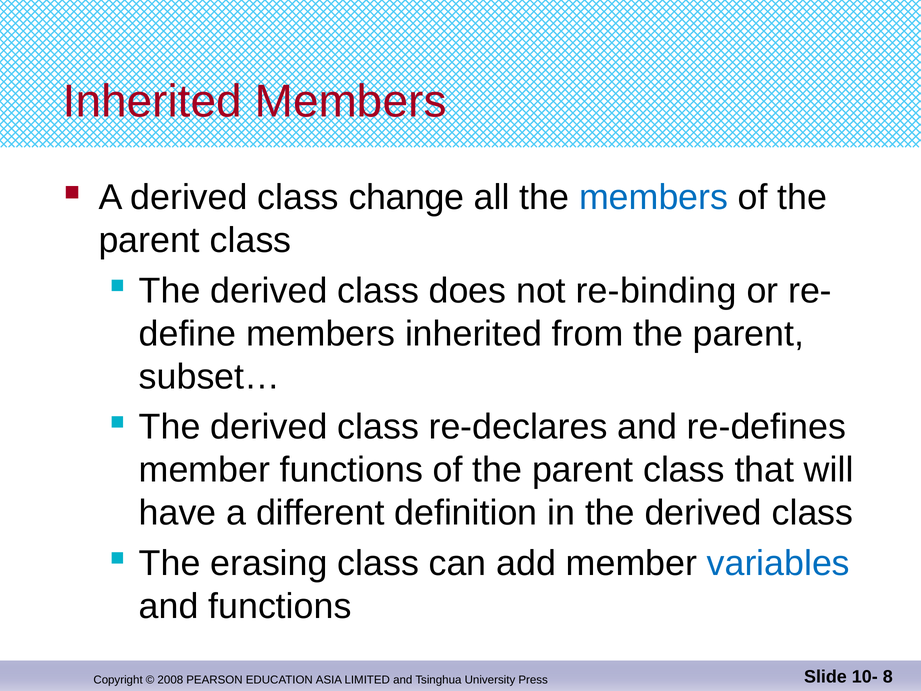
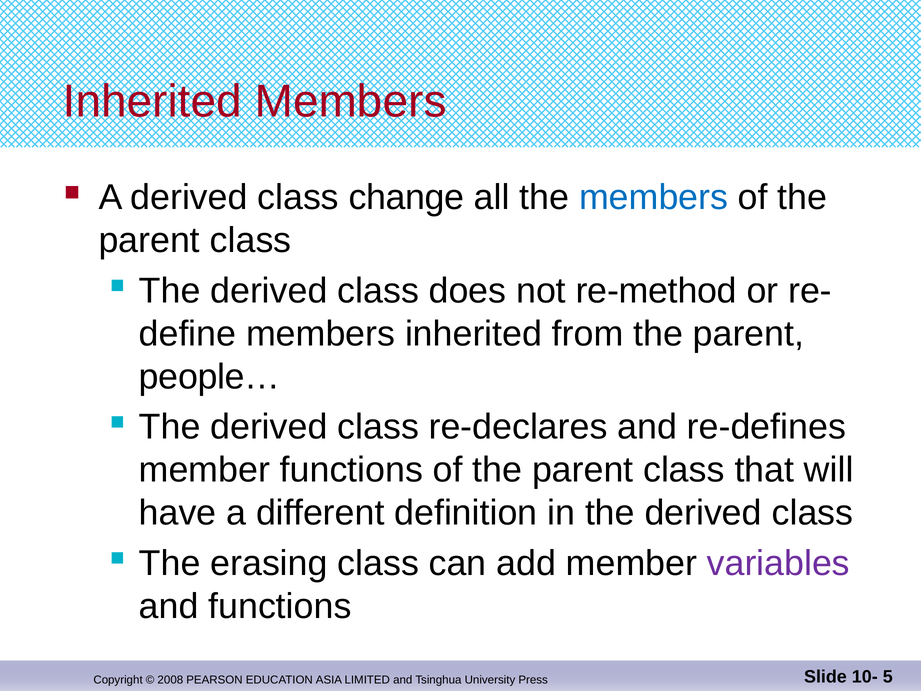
re-binding: re-binding -> re-method
subset…: subset… -> people…
variables colour: blue -> purple
8: 8 -> 5
